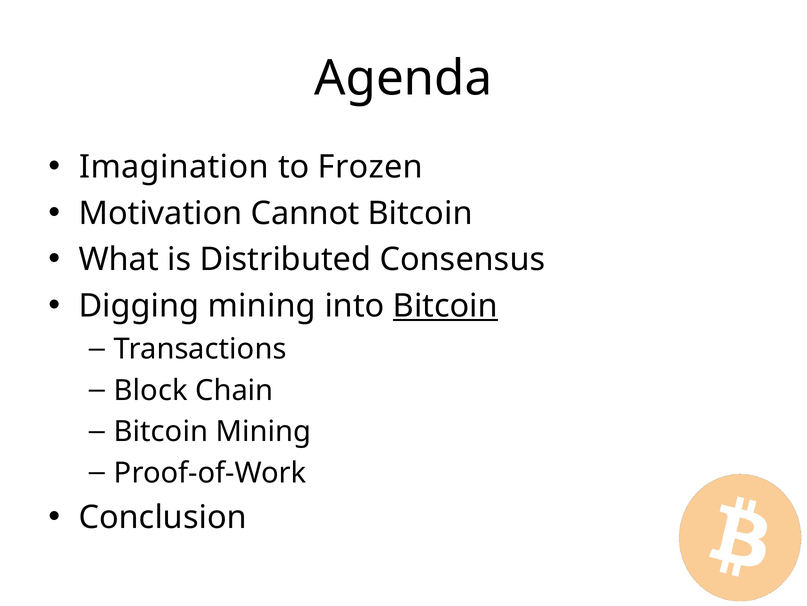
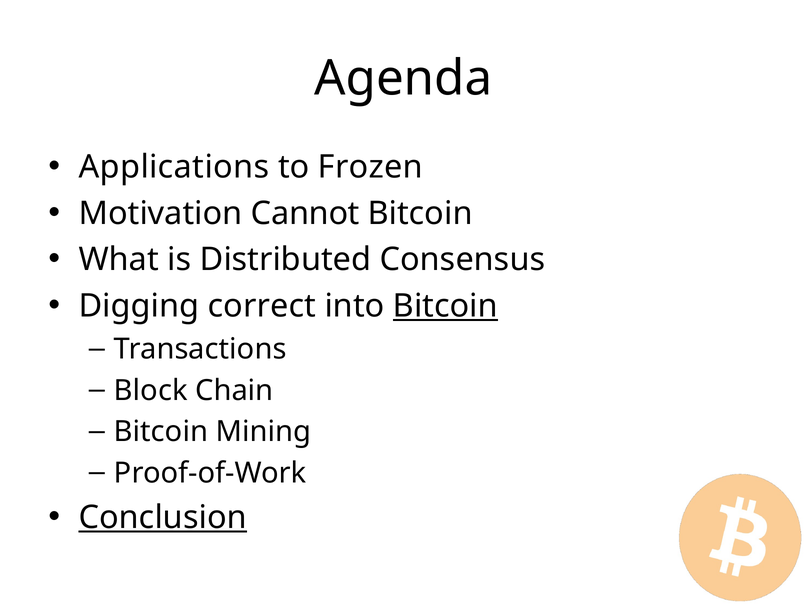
Imagination: Imagination -> Applications
Digging mining: mining -> correct
Conclusion underline: none -> present
